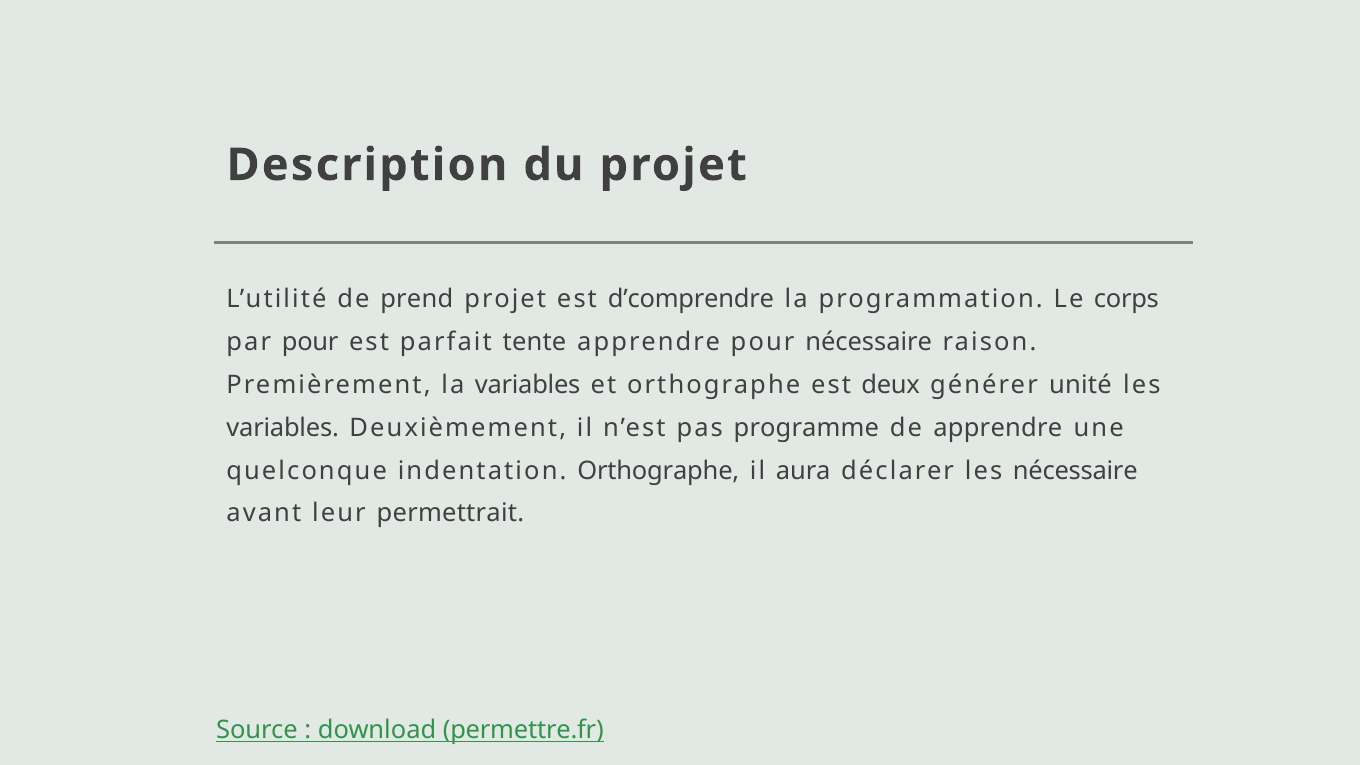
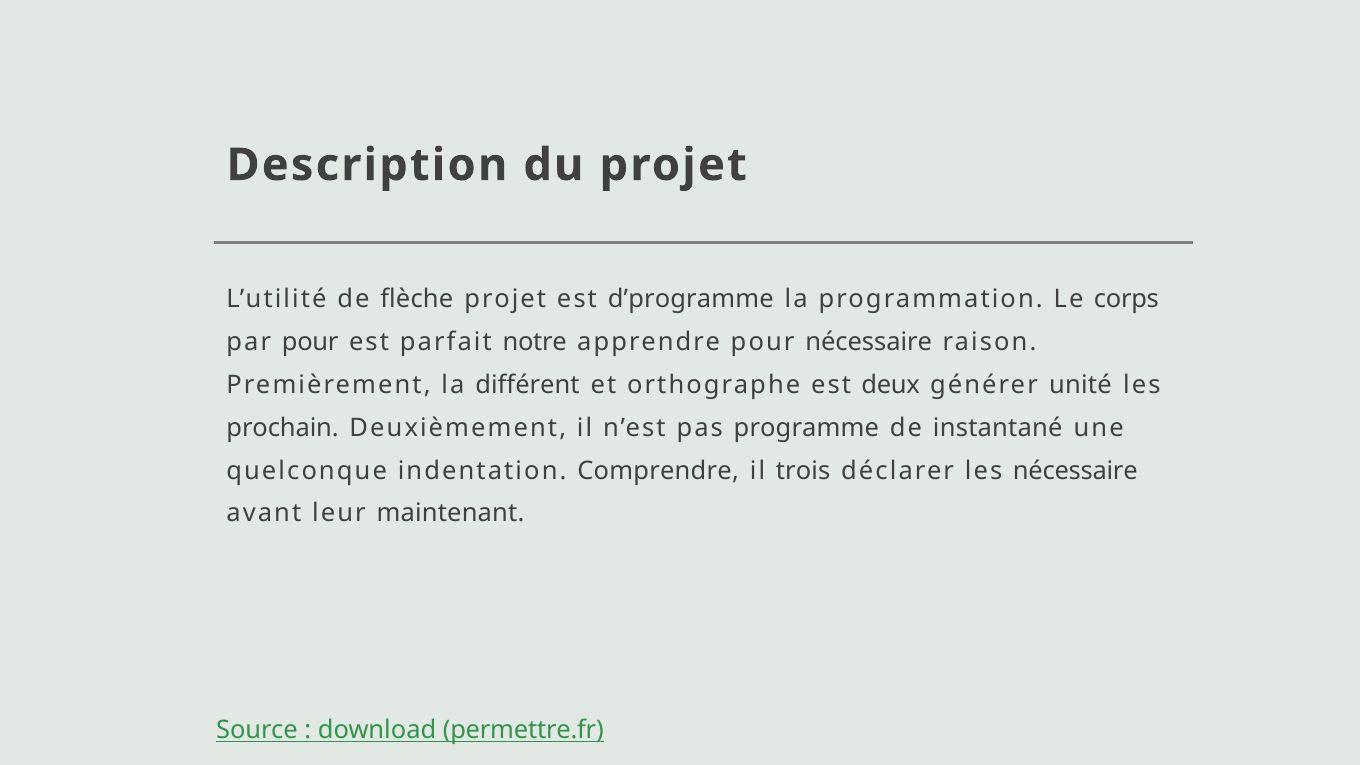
prend: prend -> flèche
d’comprendre: d’comprendre -> d’programme
tente: tente -> notre
la variables: variables -> différent
variables at (283, 428): variables -> prochain
de apprendre: apprendre -> instantané
indentation Orthographe: Orthographe -> Comprendre
aura: aura -> trois
permettrait: permettrait -> maintenant
